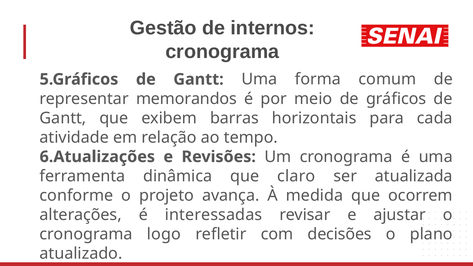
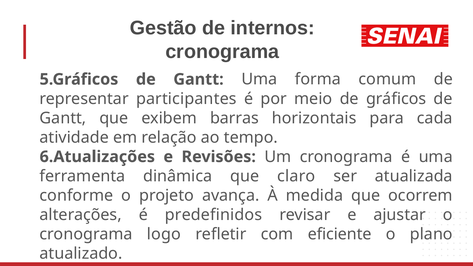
memorandos: memorandos -> participantes
interessadas: interessadas -> predefinidos
decisões: decisões -> eficiente
